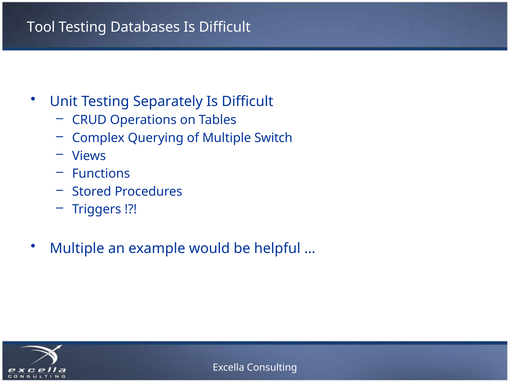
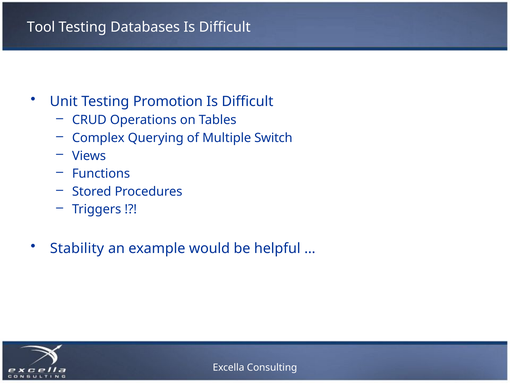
Separately: Separately -> Promotion
Multiple at (77, 248): Multiple -> Stability
